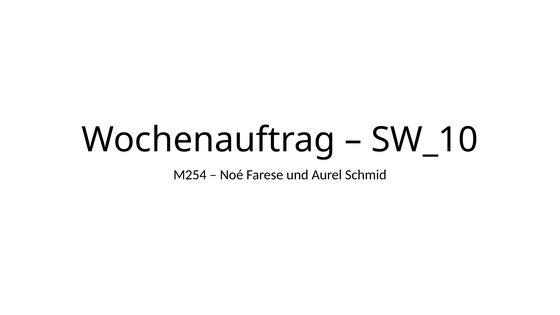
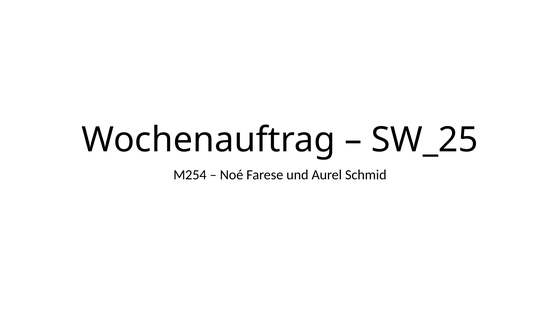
SW_10: SW_10 -> SW_25
